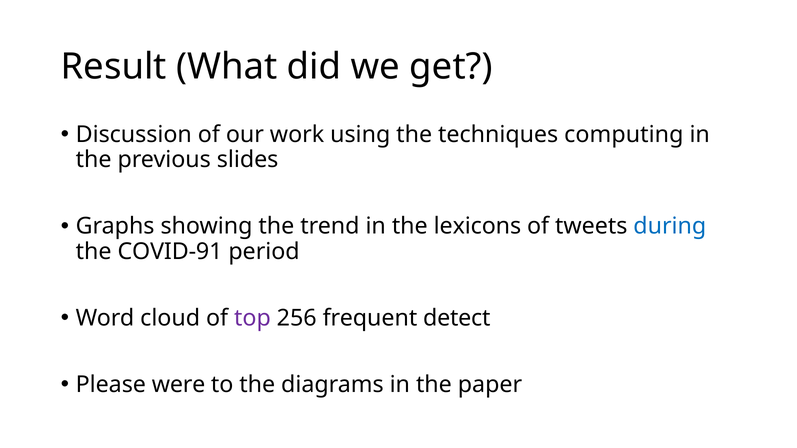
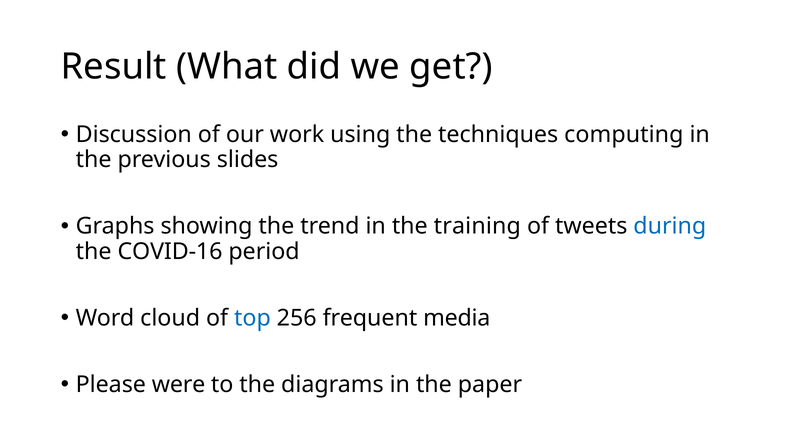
lexicons: lexicons -> training
COVID-91: COVID-91 -> COVID-16
top colour: purple -> blue
detect: detect -> media
